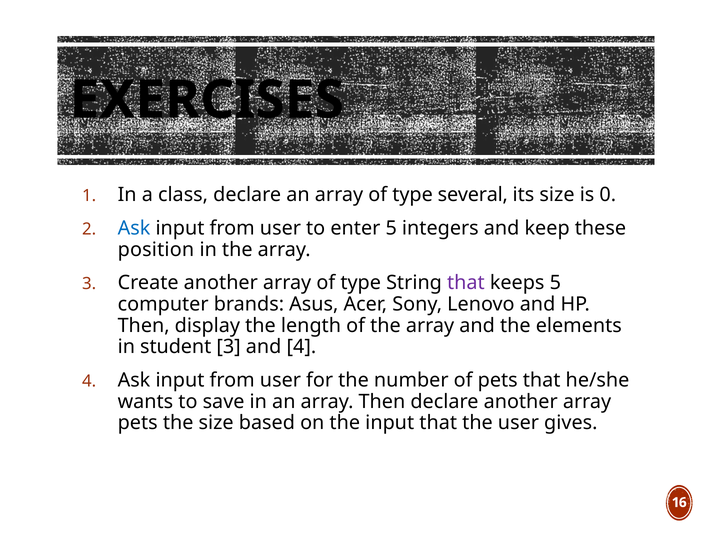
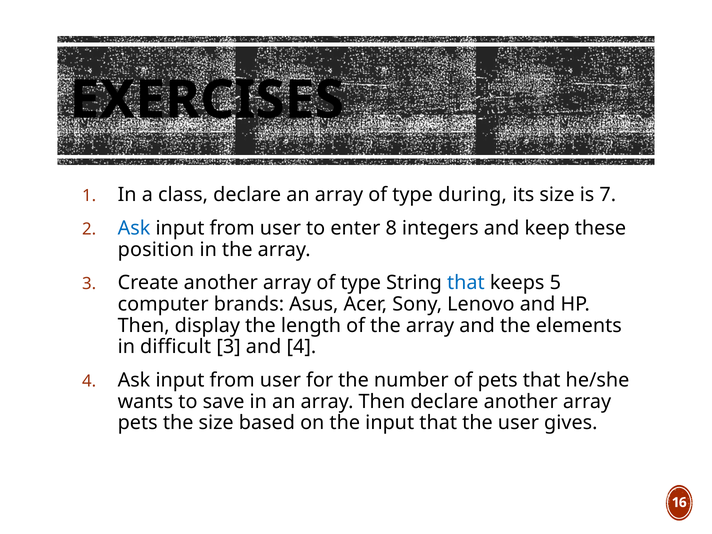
several: several -> during
0: 0 -> 7
enter 5: 5 -> 8
that at (466, 283) colour: purple -> blue
student: student -> difficult
